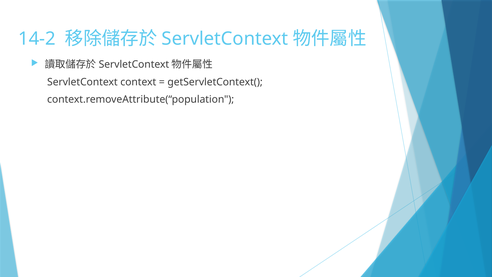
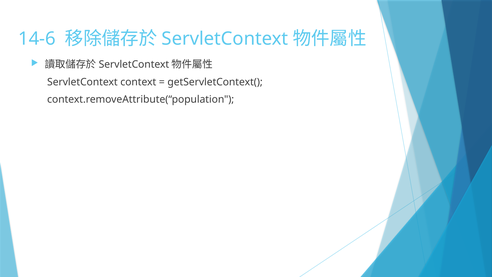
14-2: 14-2 -> 14-6
